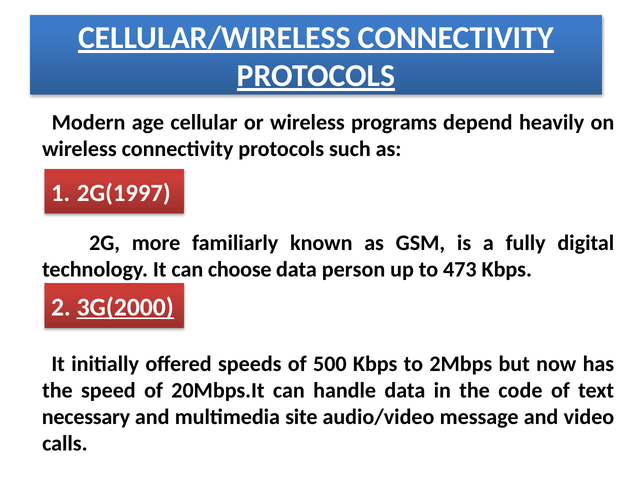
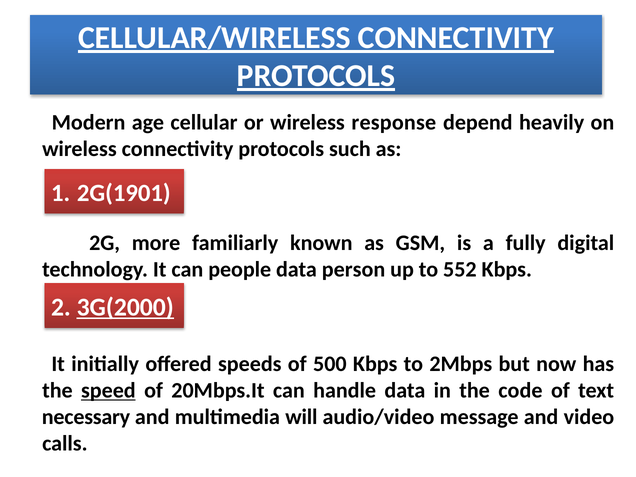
programs: programs -> response
2G(1997: 2G(1997 -> 2G(1901
choose: choose -> people
473: 473 -> 552
speed underline: none -> present
site: site -> will
